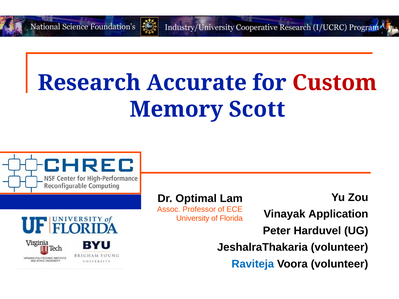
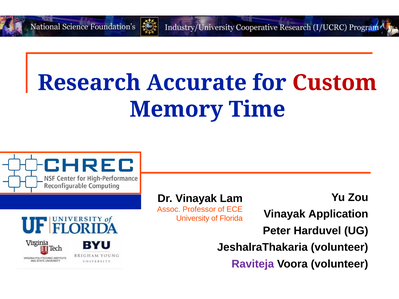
Scott: Scott -> Time
Dr Optimal: Optimal -> Vinayak
Raviteja colour: blue -> purple
